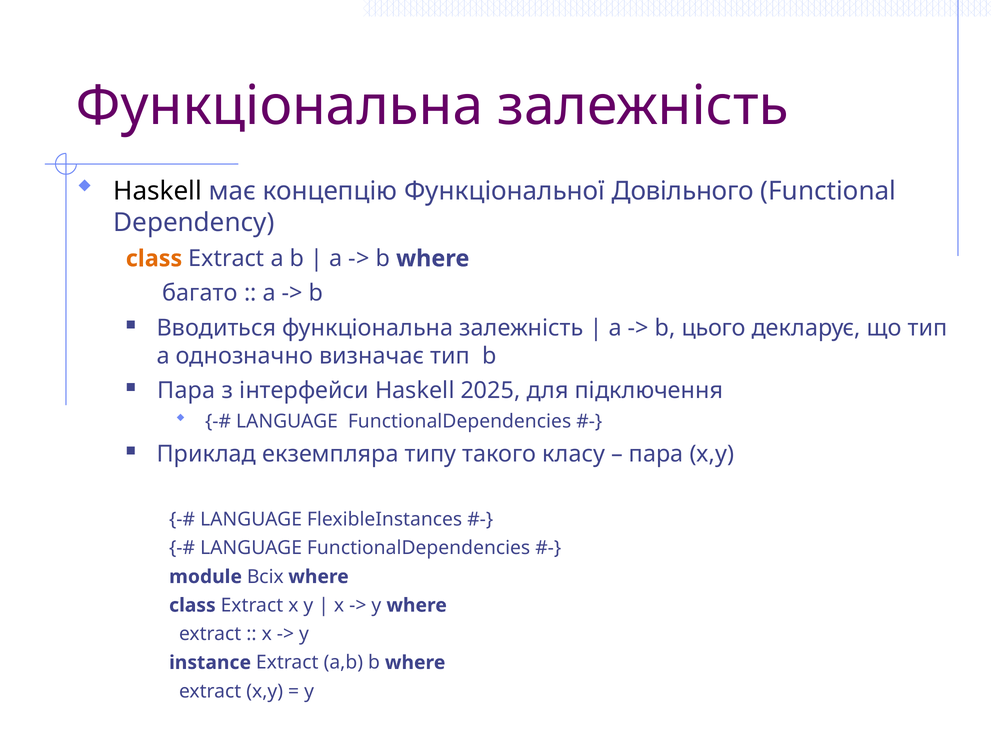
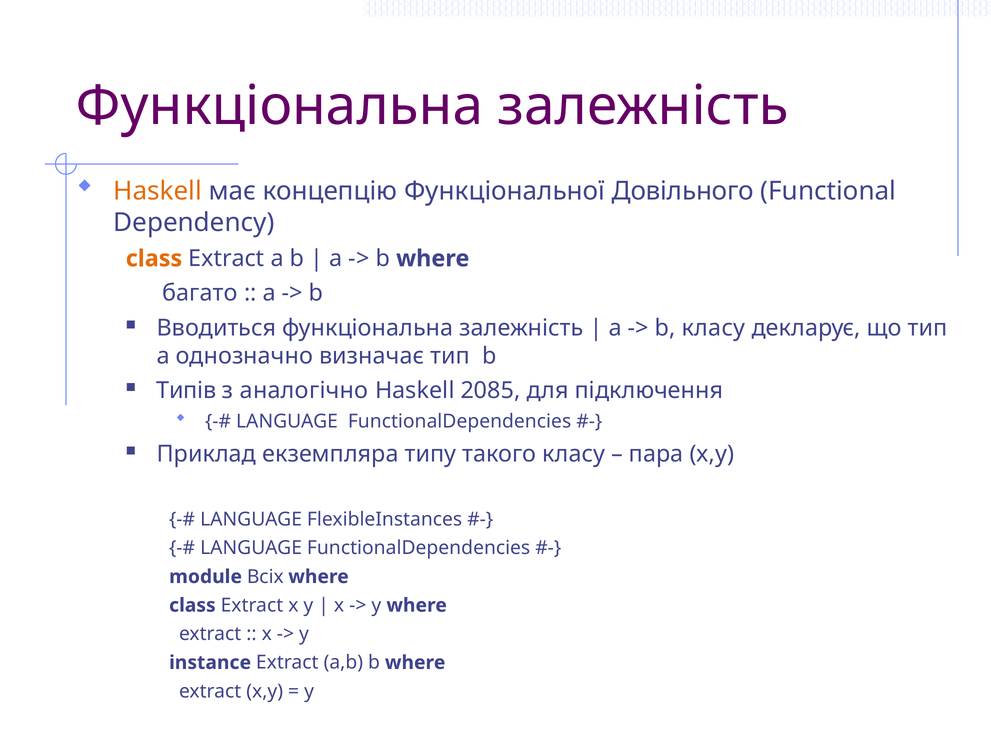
Haskell at (158, 191) colour: black -> orange
b цього: цього -> класу
Пара at (186, 391): Пара -> Типів
інтерфейси: інтерфейси -> аналогічно
2025: 2025 -> 2085
